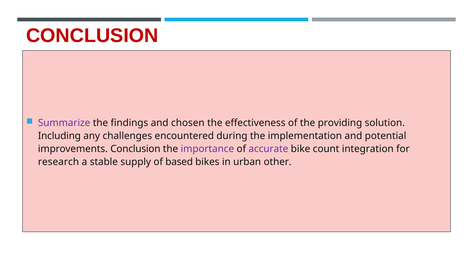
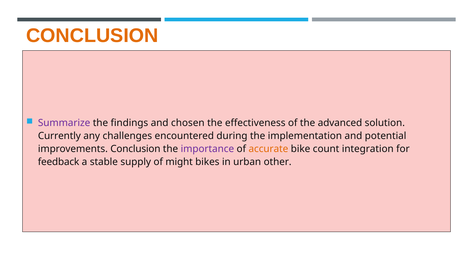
CONCLUSION at (92, 36) colour: red -> orange
providing: providing -> advanced
Including: Including -> Currently
accurate colour: purple -> orange
research: research -> feedback
based: based -> might
